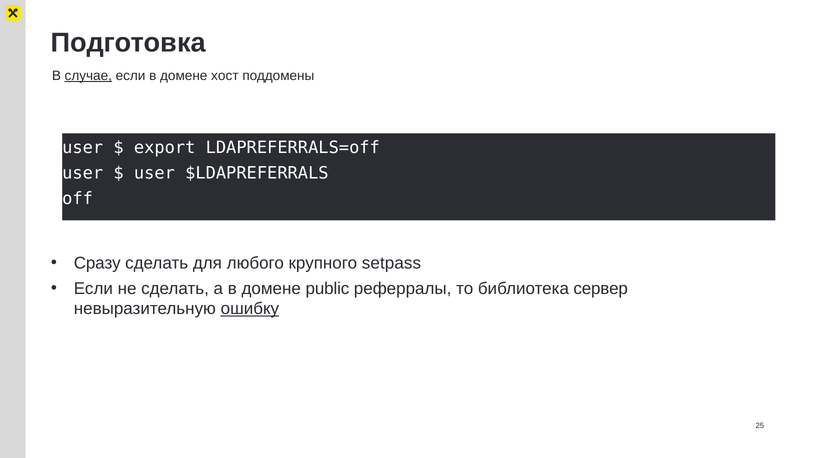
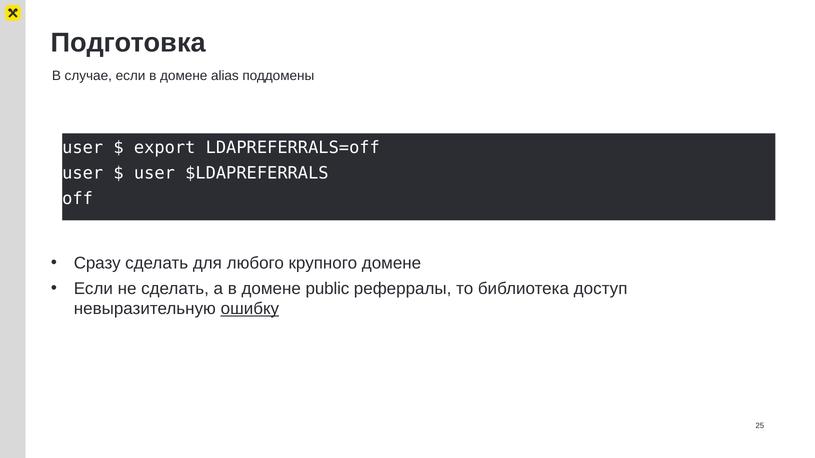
случае underline: present -> none
хост: хост -> alias
крупного setpass: setpass -> домене
сервер: сервер -> доступ
